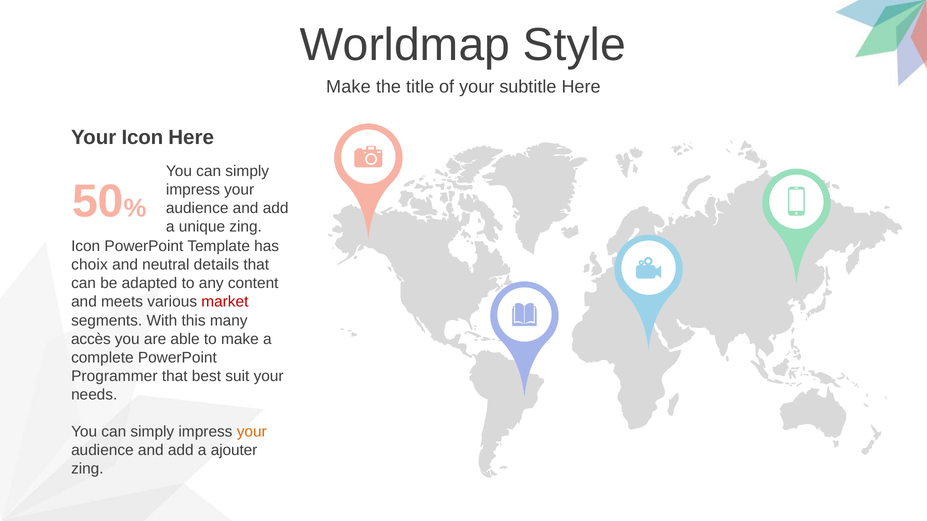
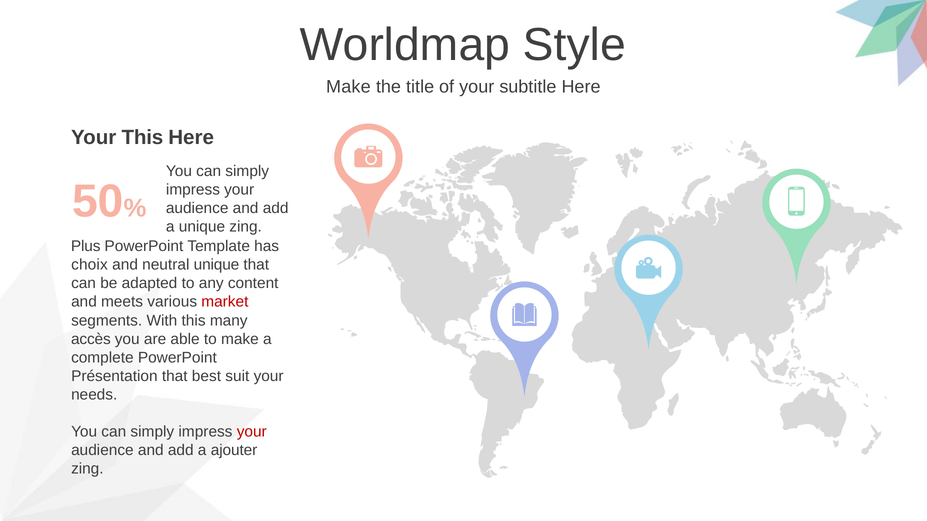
Your Icon: Icon -> This
Icon at (86, 247): Icon -> Plus
neutral details: details -> unique
Programmer: Programmer -> Présentation
your at (252, 432) colour: orange -> red
